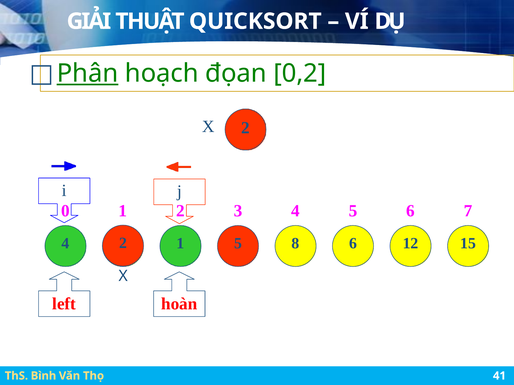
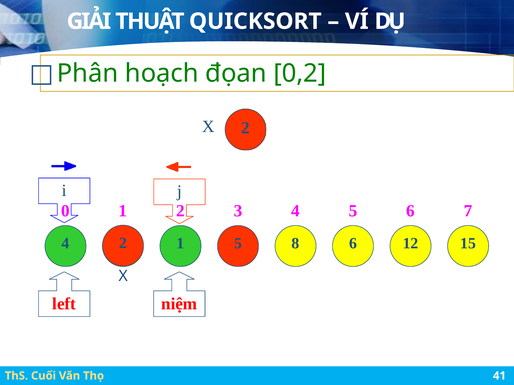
Phân underline: present -> none
hoàn: hoàn -> niệm
Bình: Bình -> Cuối
